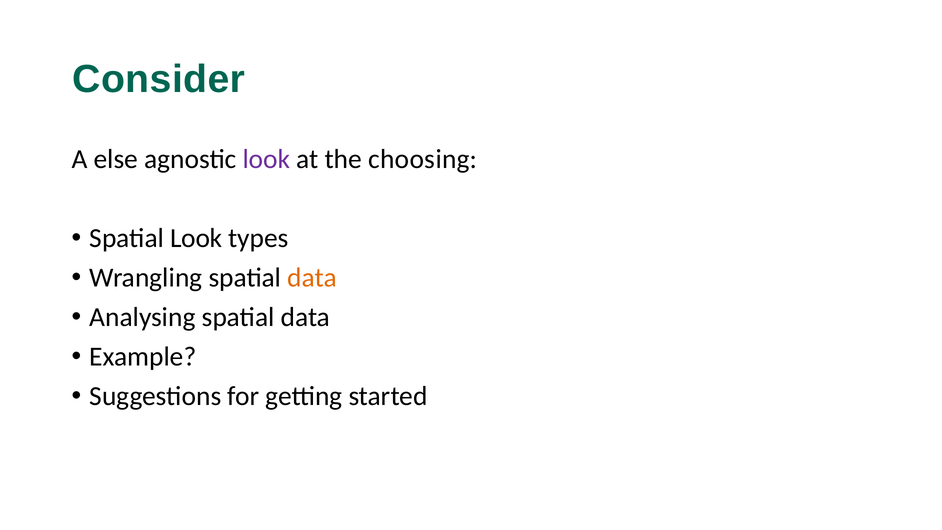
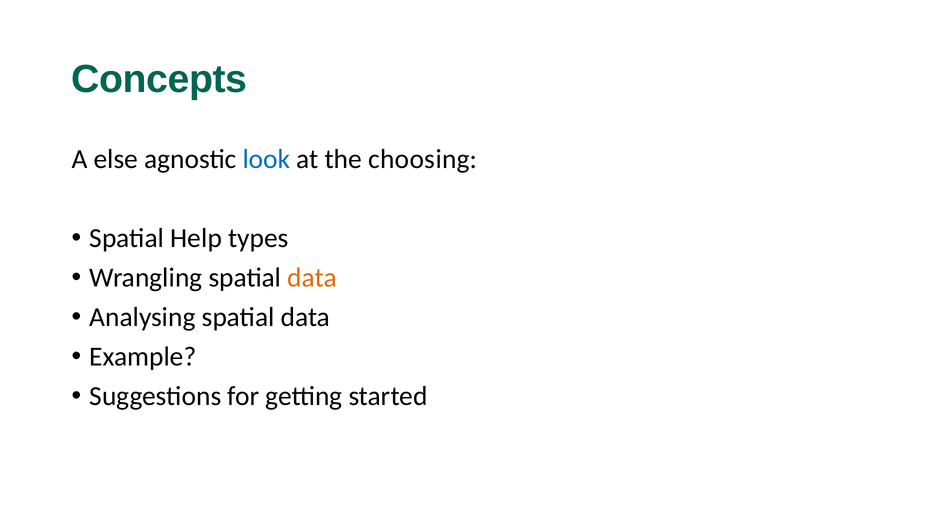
Consider: Consider -> Concepts
look at (266, 159) colour: purple -> blue
Spatial Look: Look -> Help
